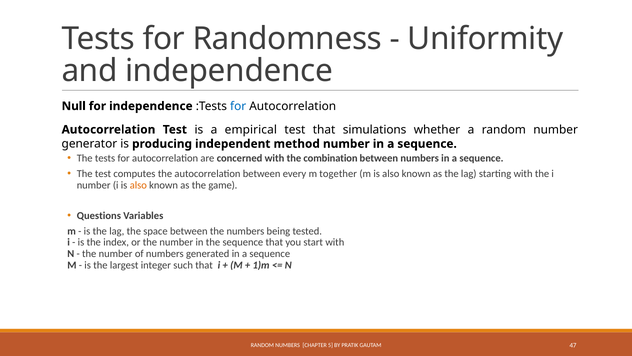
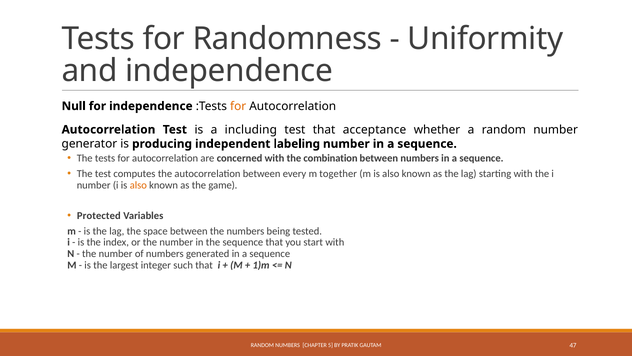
for at (238, 106) colour: blue -> orange
empirical: empirical -> including
simulations: simulations -> acceptance
method: method -> labeling
Questions: Questions -> Protected
